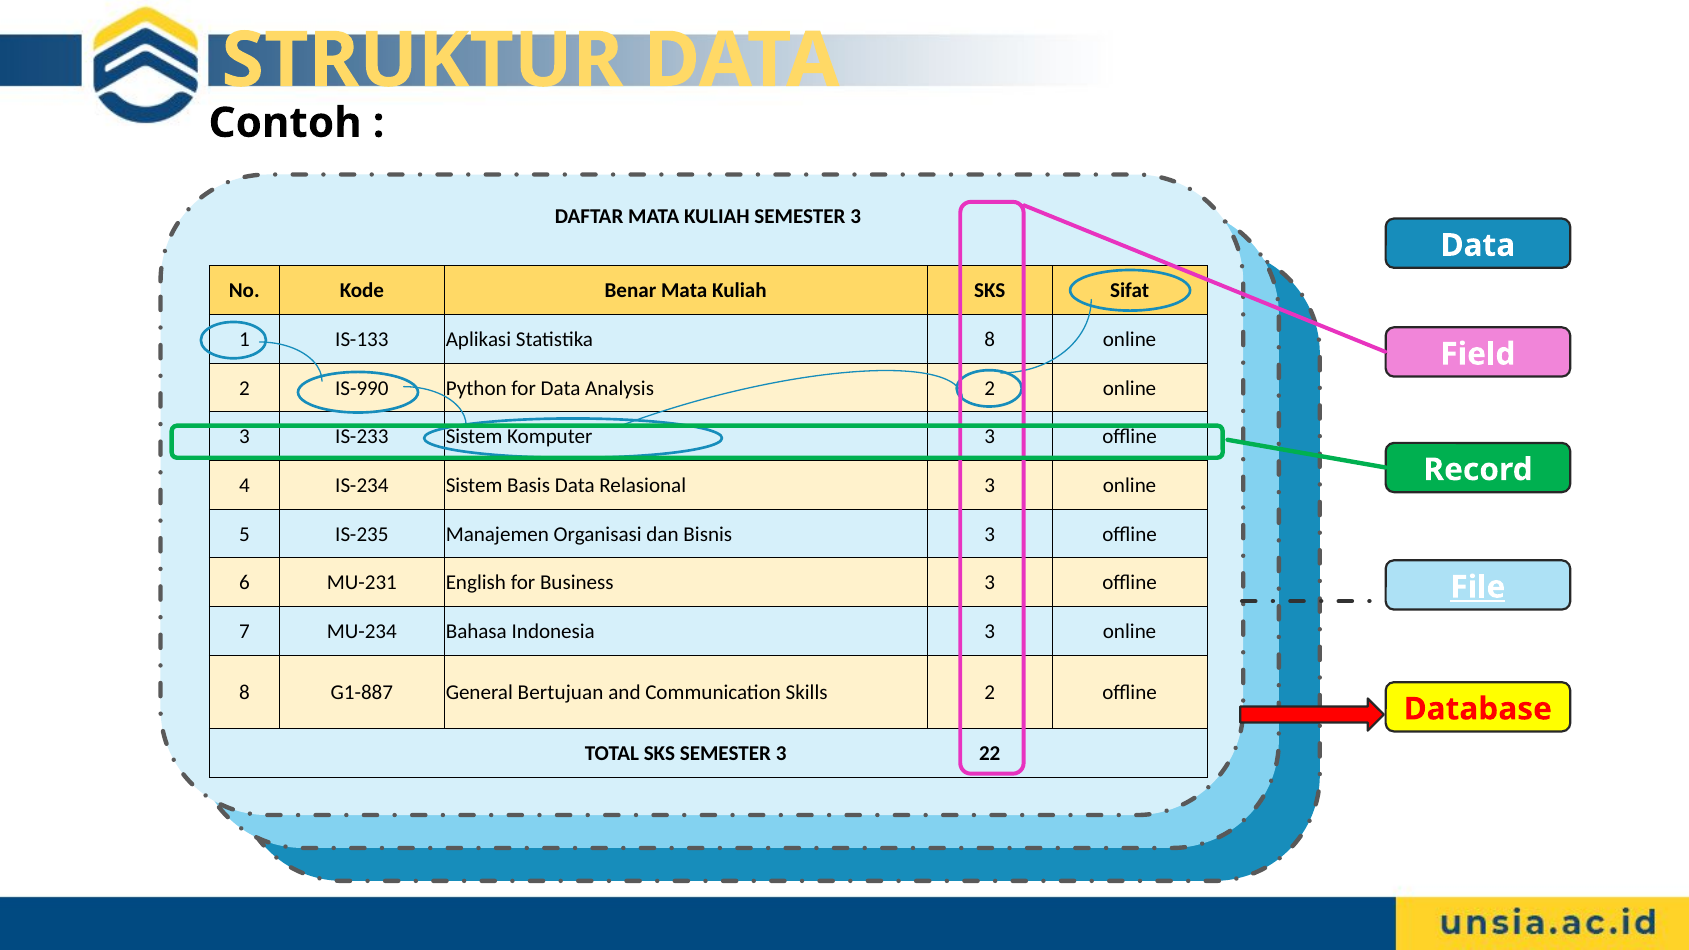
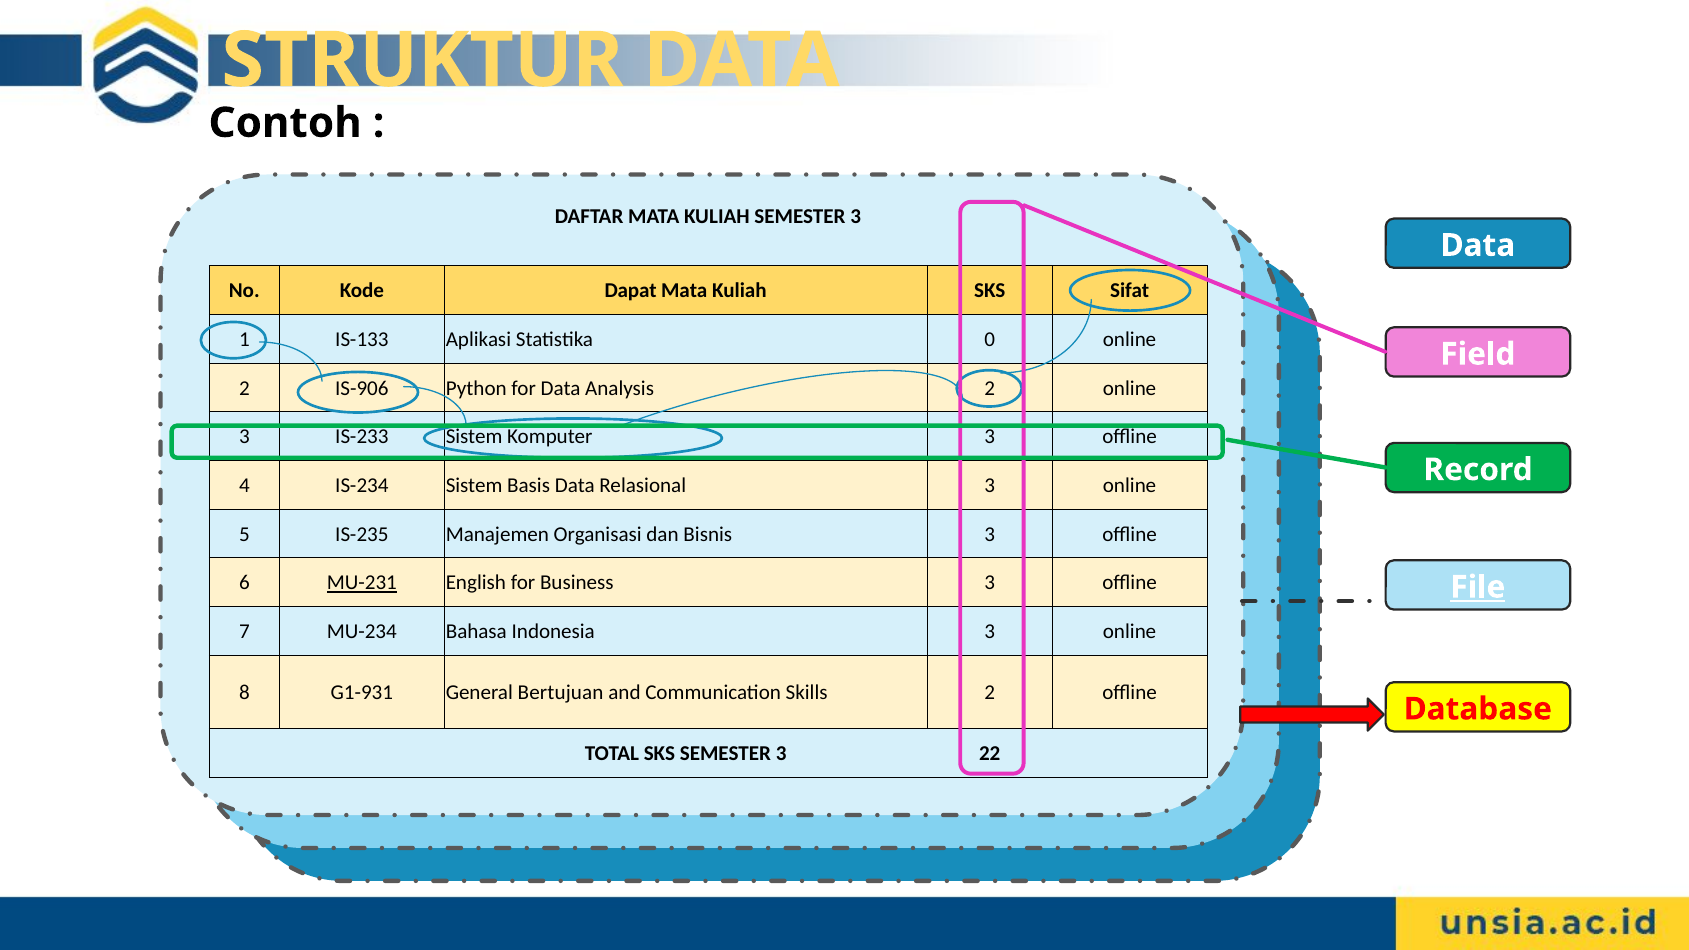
Benar: Benar -> Dapat
Statistika 8: 8 -> 0
IS-990: IS-990 -> IS-906
MU-231 underline: none -> present
G1-887: G1-887 -> G1-931
